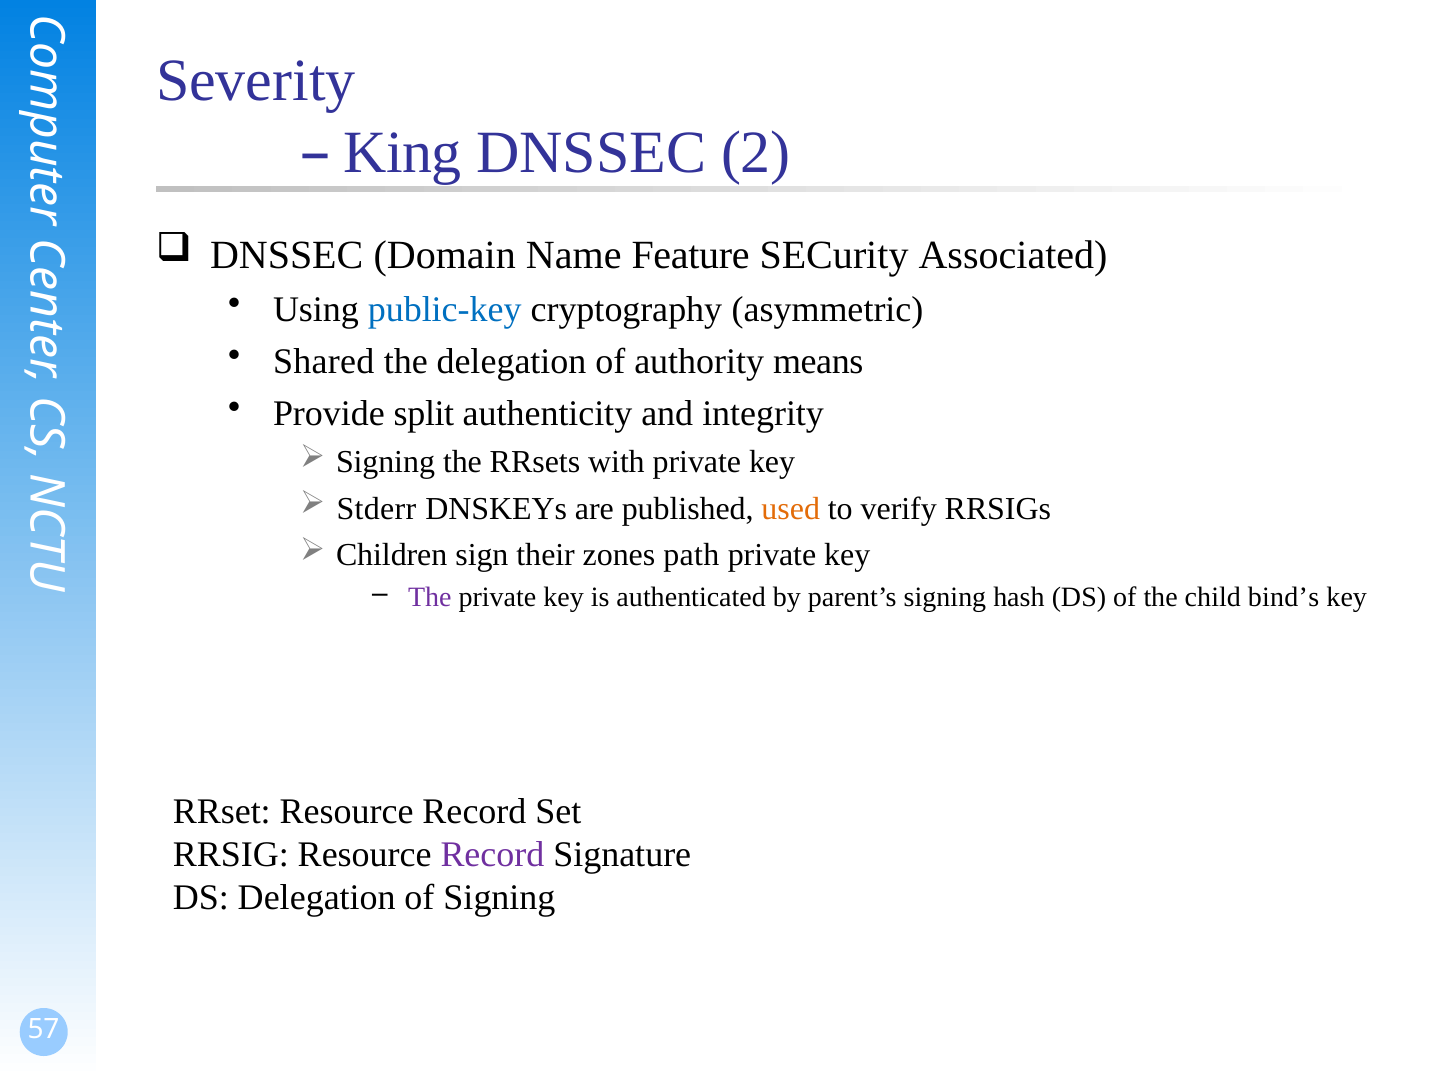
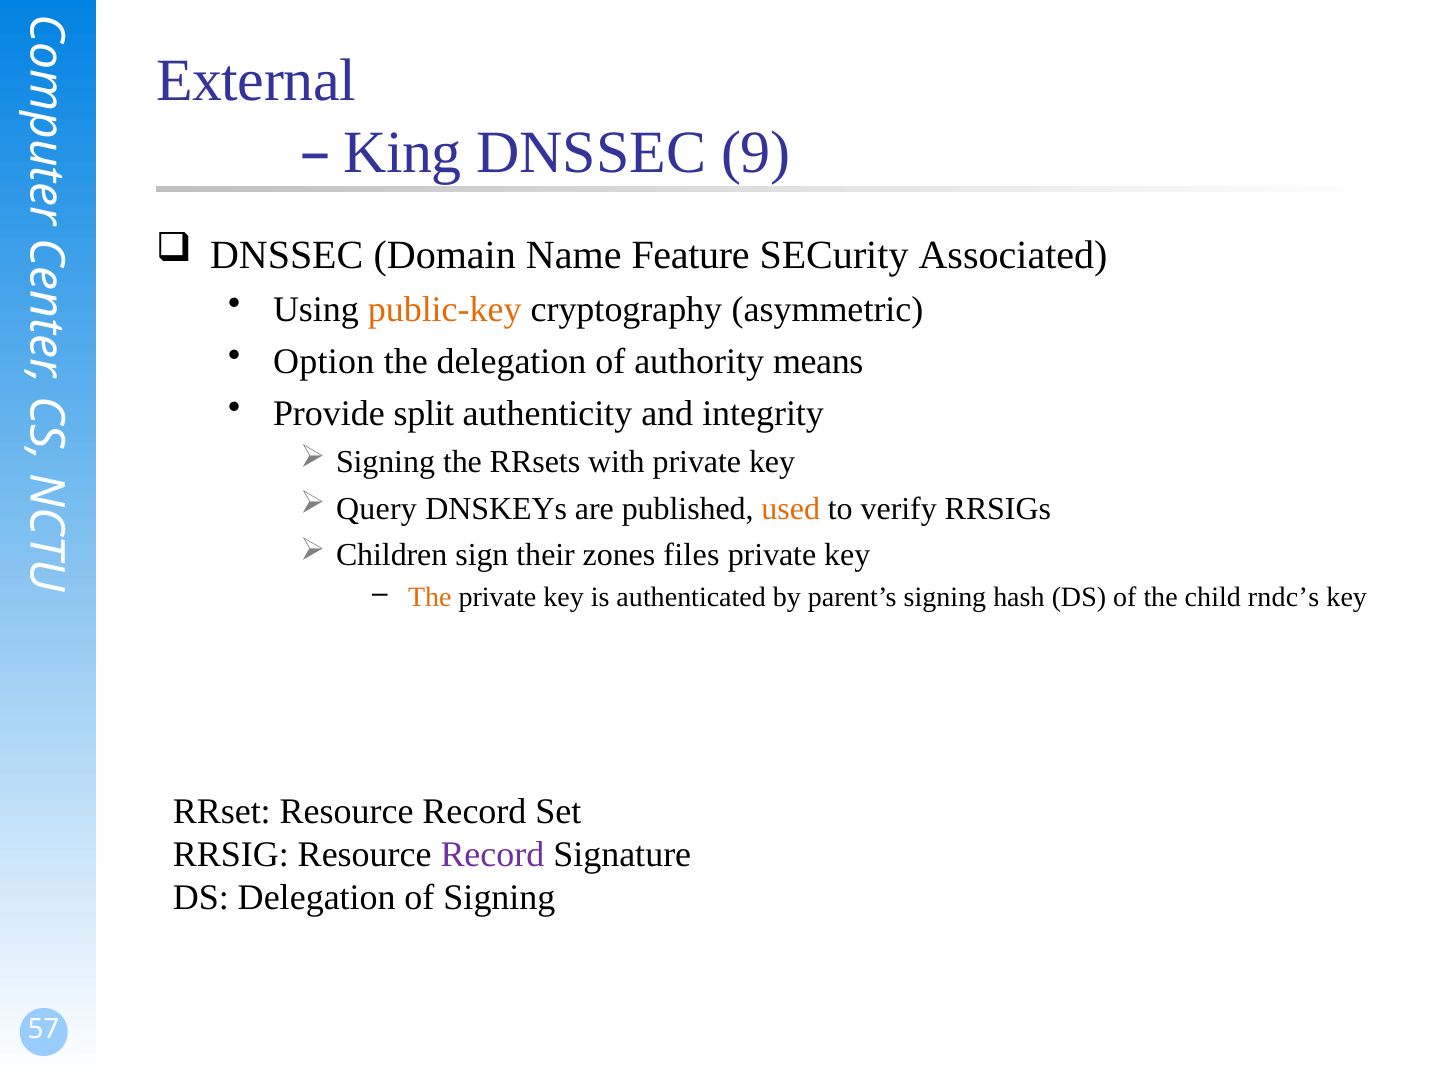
Severity: Severity -> External
2: 2 -> 9
public-key colour: blue -> orange
Shared: Shared -> Option
Stderr: Stderr -> Query
path: path -> files
The at (430, 598) colour: purple -> orange
bind’s: bind’s -> rndc’s
